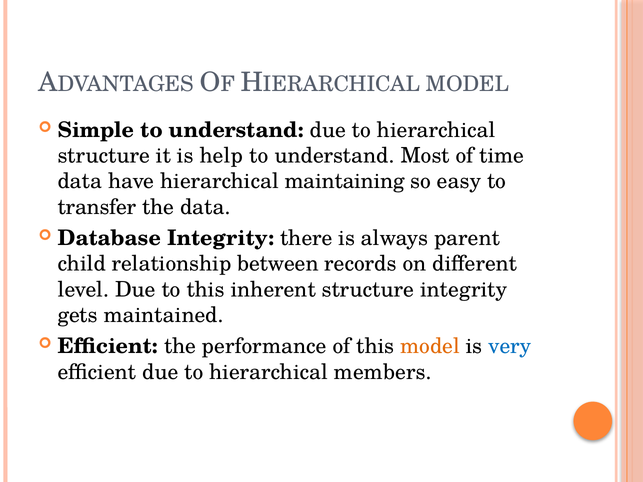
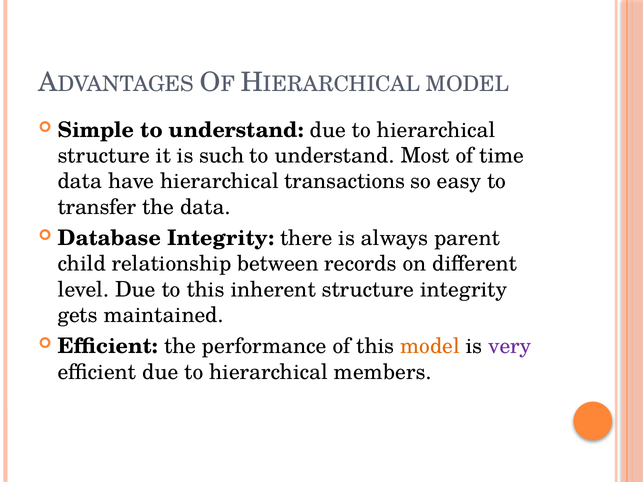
help: help -> such
maintaining: maintaining -> transactions
very colour: blue -> purple
